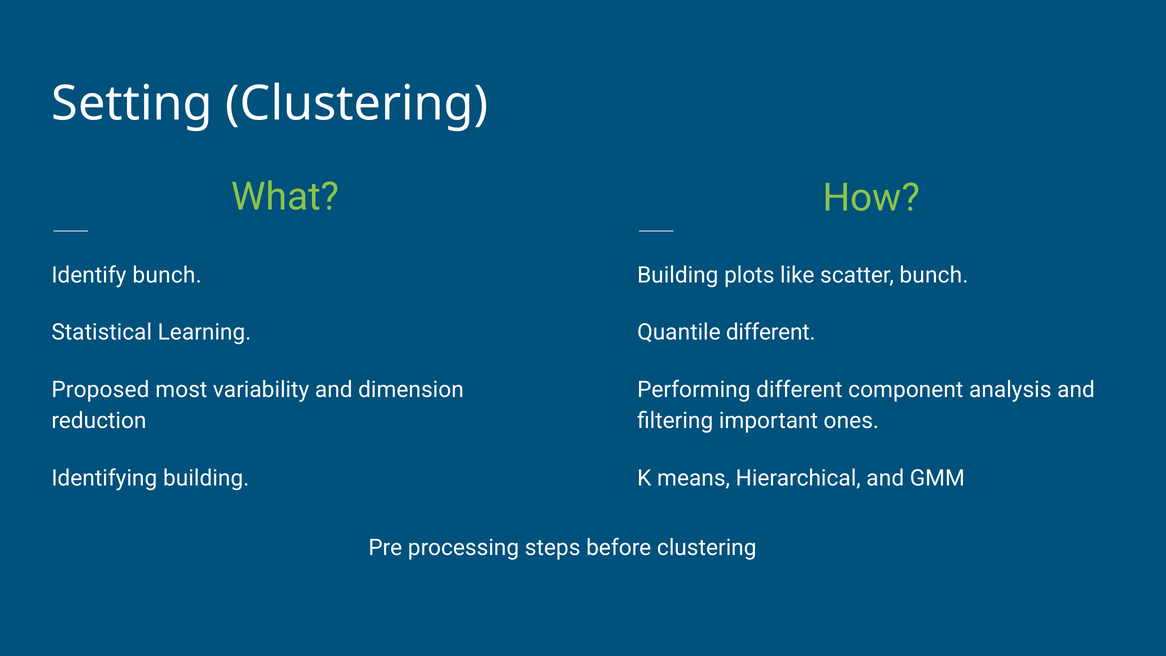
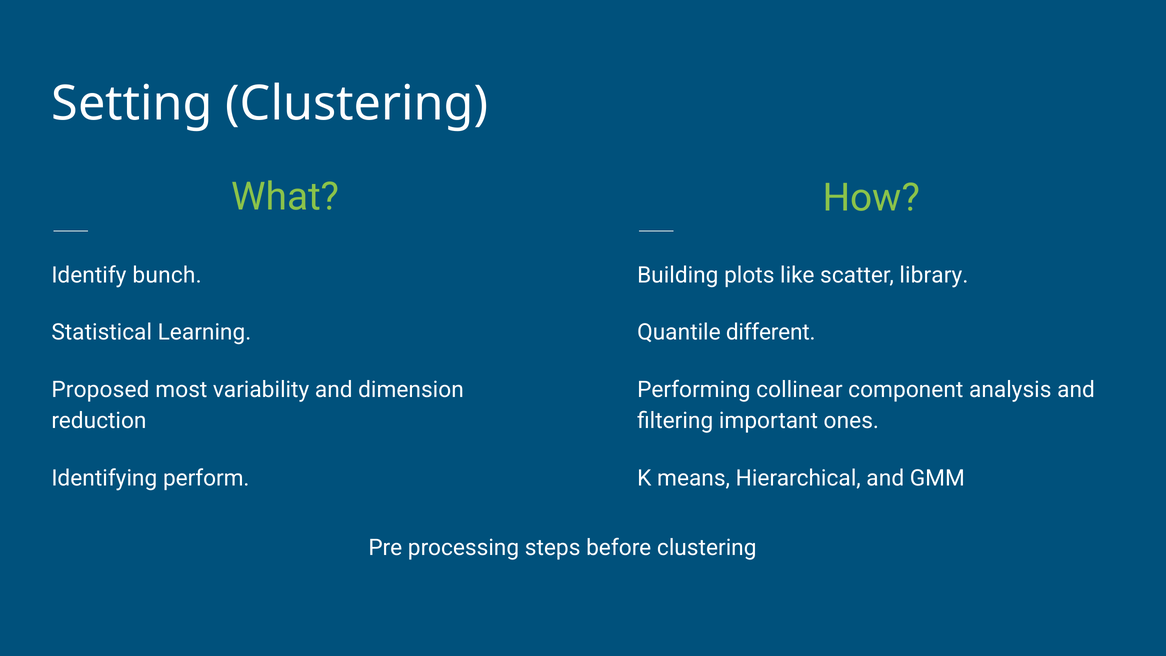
scatter bunch: bunch -> library
Performing different: different -> collinear
Identifying building: building -> perform
